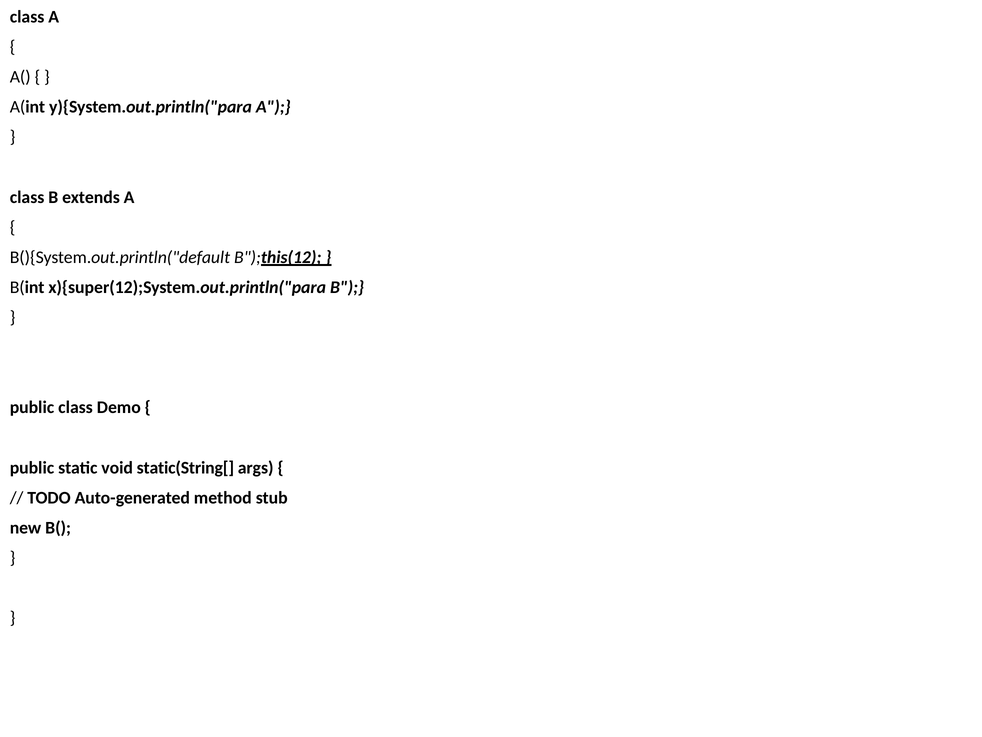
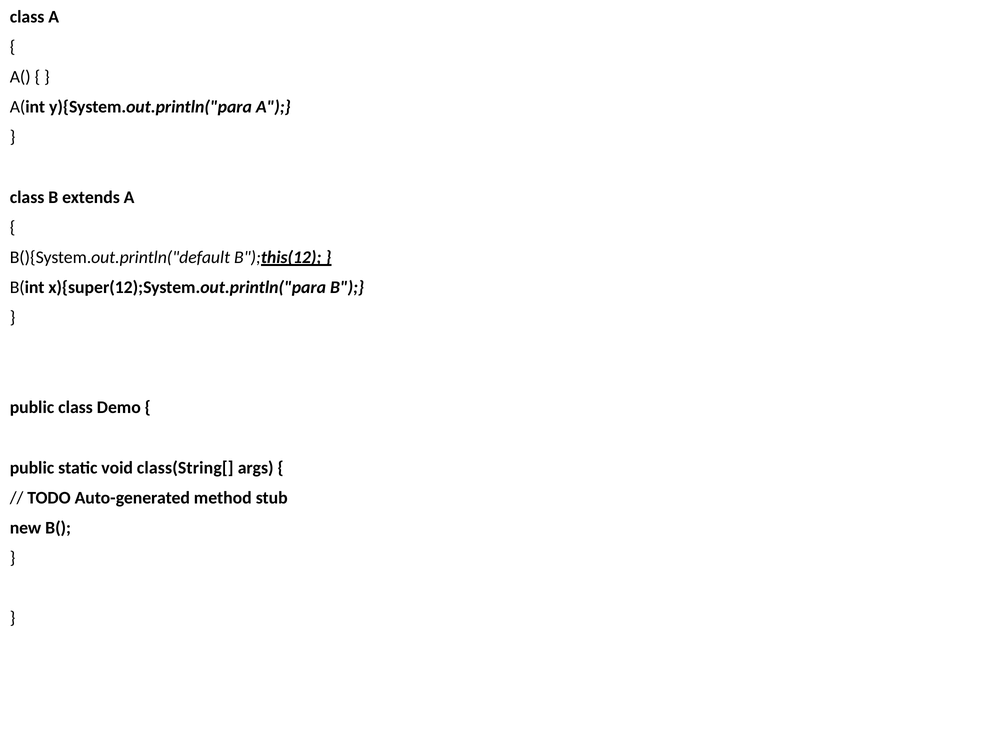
static(String[: static(String[ -> class(String[
